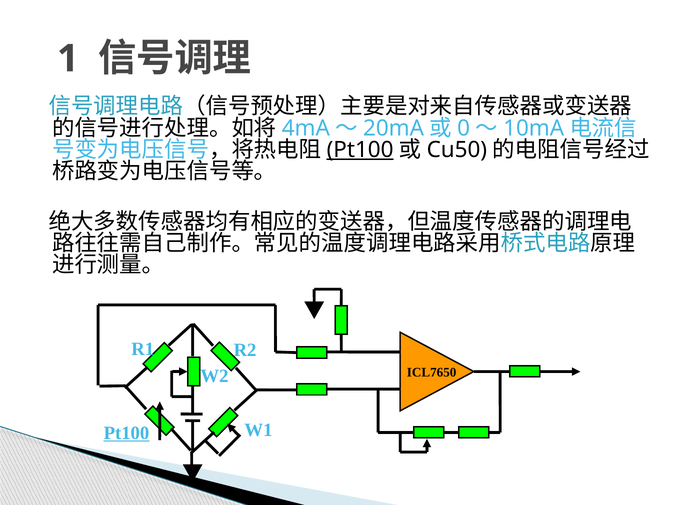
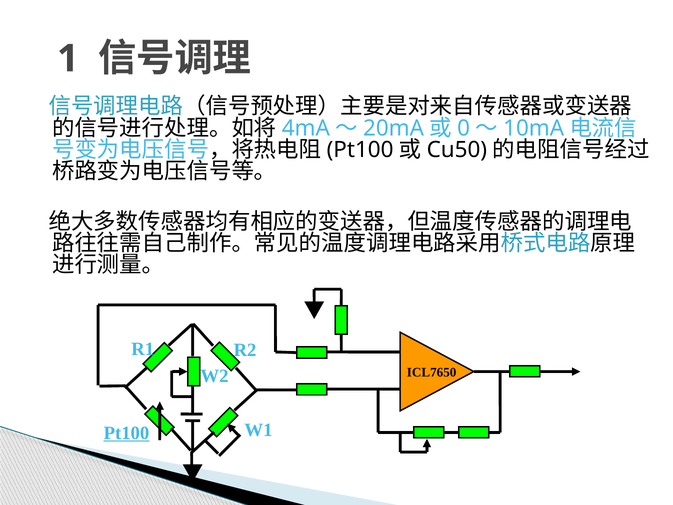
Pt100 at (360, 150) underline: present -> none
